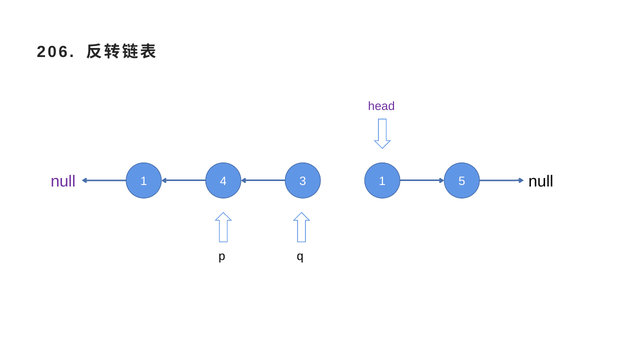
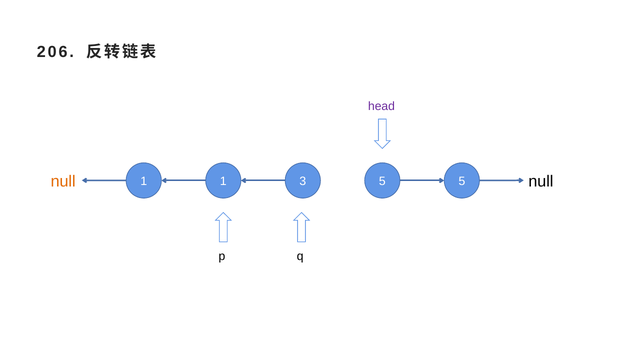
null at (63, 182) colour: purple -> orange
1 4: 4 -> 1
3 1: 1 -> 5
